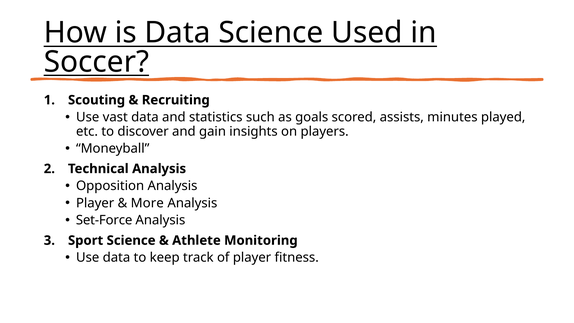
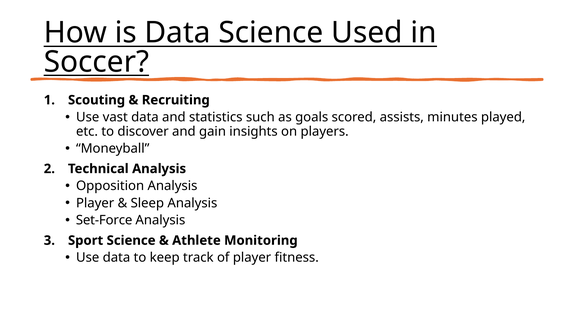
More: More -> Sleep
